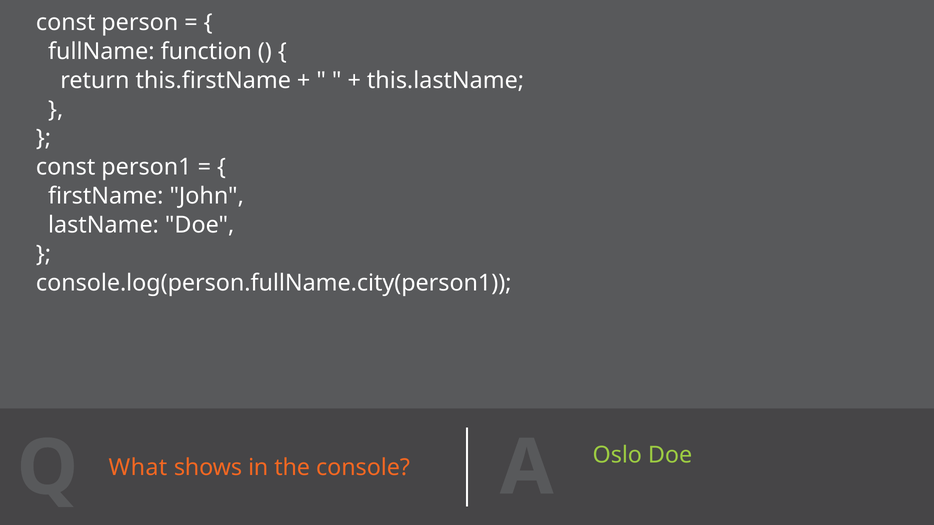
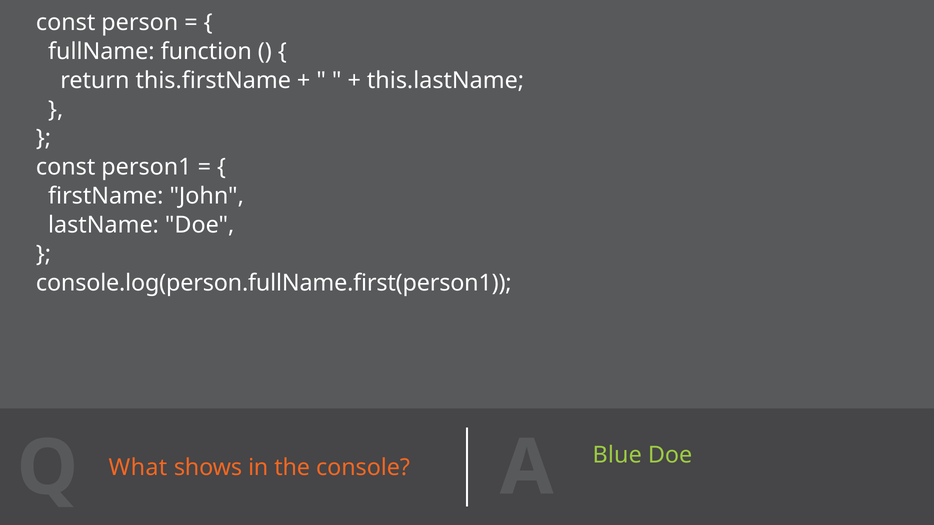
console.log(person.fullName.city(person1: console.log(person.fullName.city(person1 -> console.log(person.fullName.first(person1
Oslo: Oslo -> Blue
